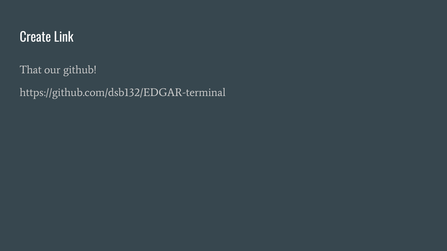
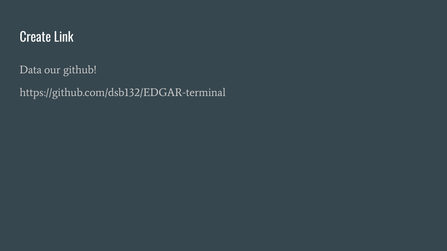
That: That -> Data
